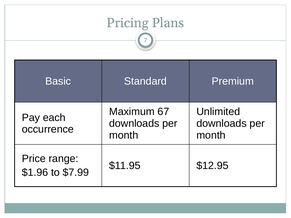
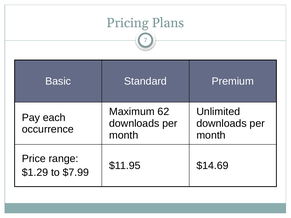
67: 67 -> 62
$12.95: $12.95 -> $14.69
$1.96: $1.96 -> $1.29
